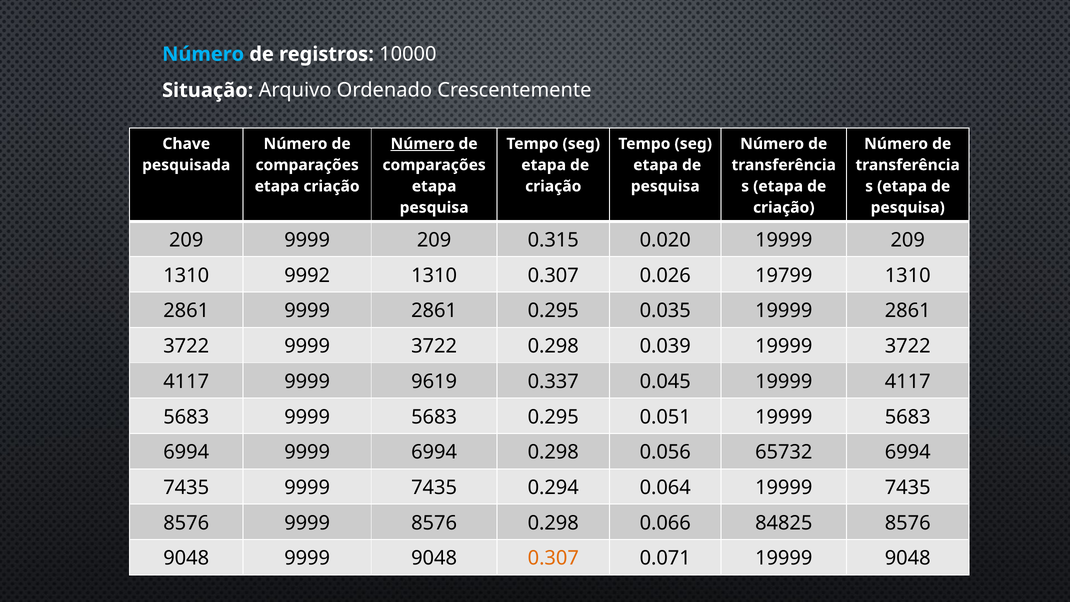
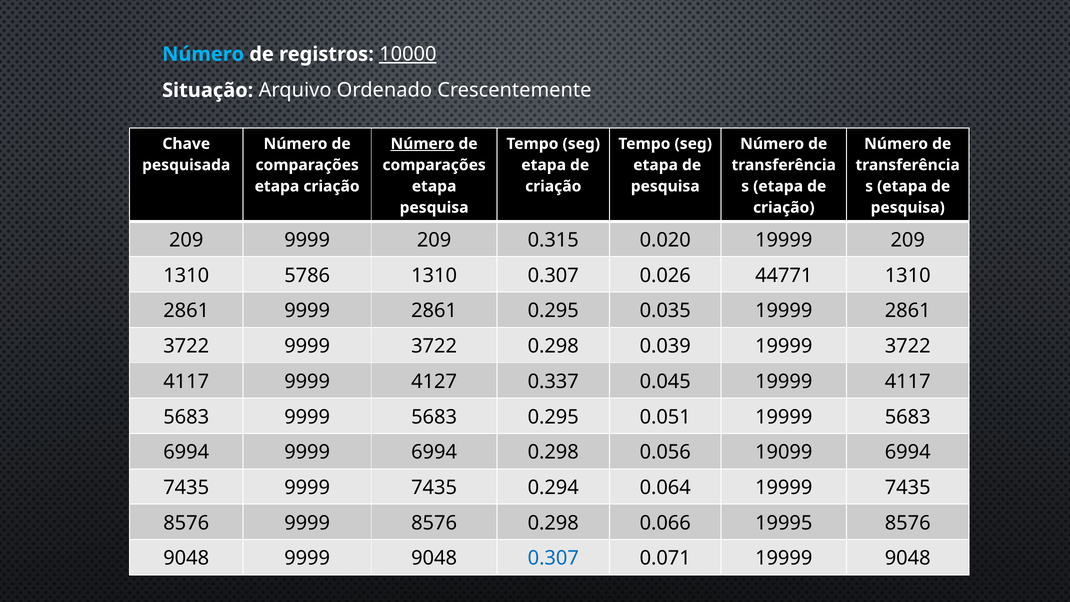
10000 underline: none -> present
9992: 9992 -> 5786
19799: 19799 -> 44771
9619: 9619 -> 4127
65732: 65732 -> 19099
84825: 84825 -> 19995
0.307 at (553, 558) colour: orange -> blue
